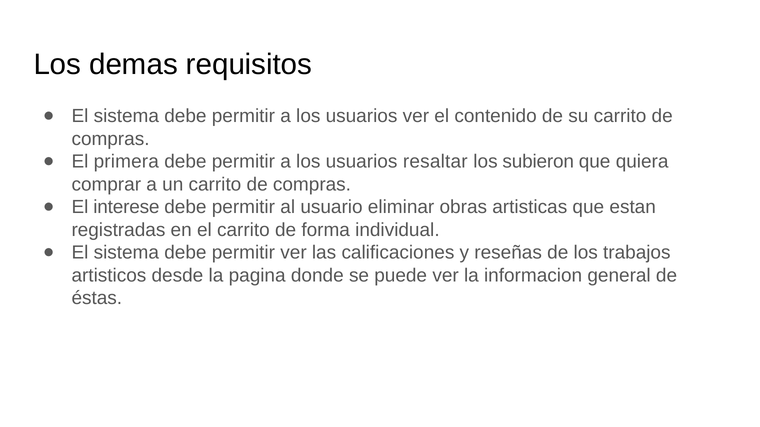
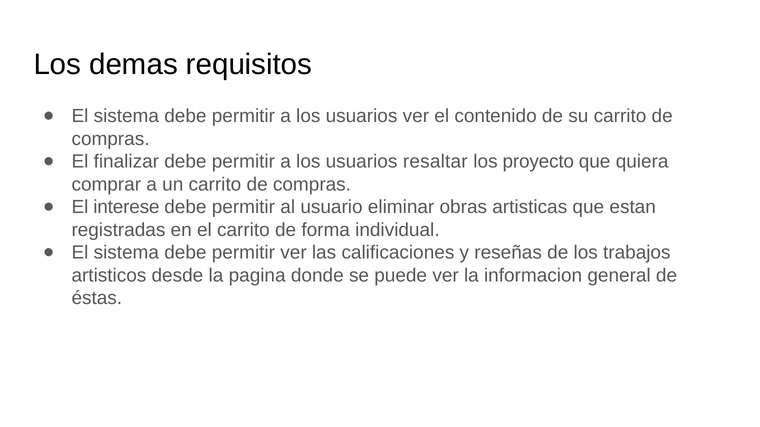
primera: primera -> finalizar
subieron: subieron -> proyecto
